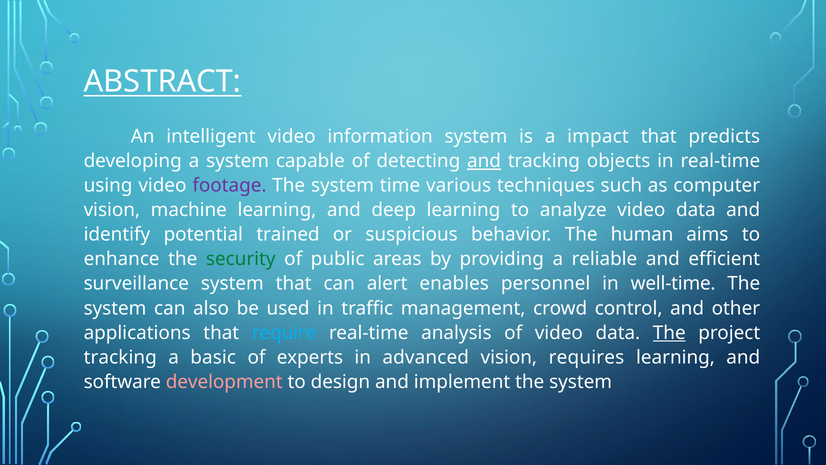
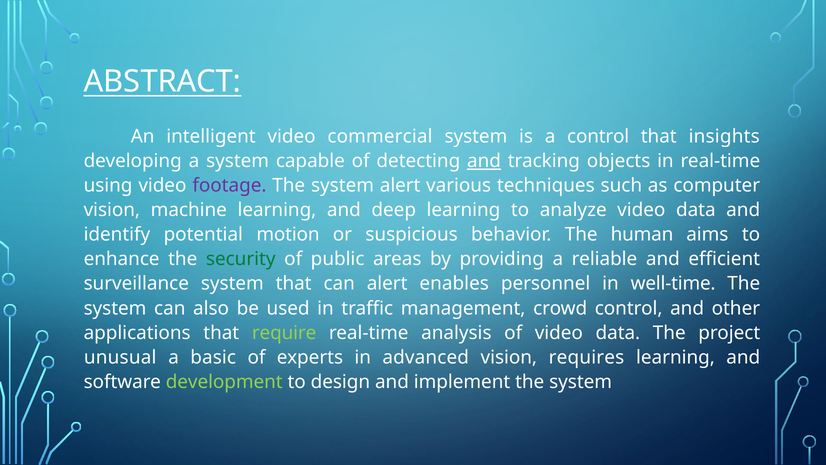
information: information -> commercial
a impact: impact -> control
predicts: predicts -> insights
system time: time -> alert
trained: trained -> motion
require colour: light blue -> light green
The at (669, 333) underline: present -> none
tracking at (120, 357): tracking -> unusual
development colour: pink -> light green
